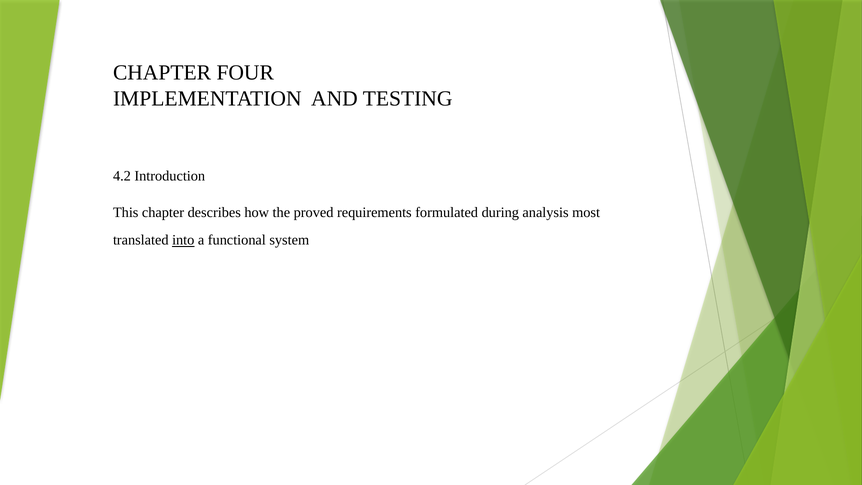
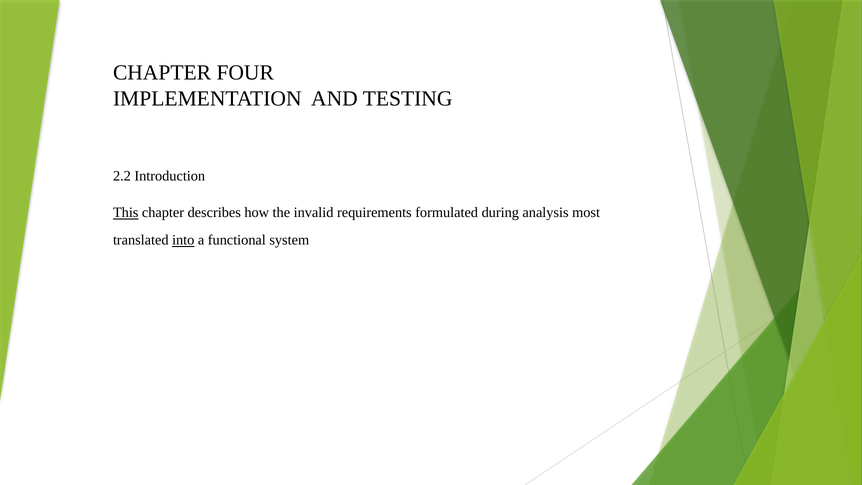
4.2: 4.2 -> 2.2
This underline: none -> present
proved: proved -> invalid
